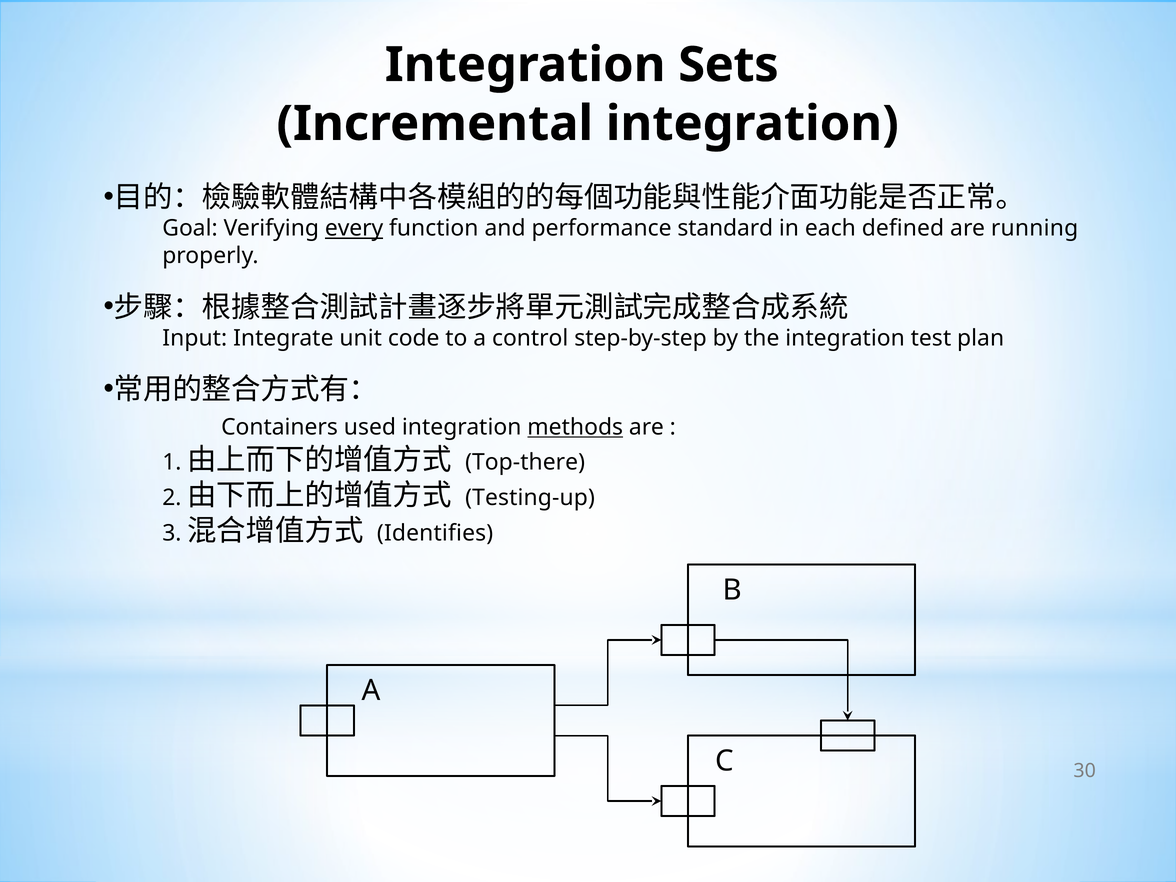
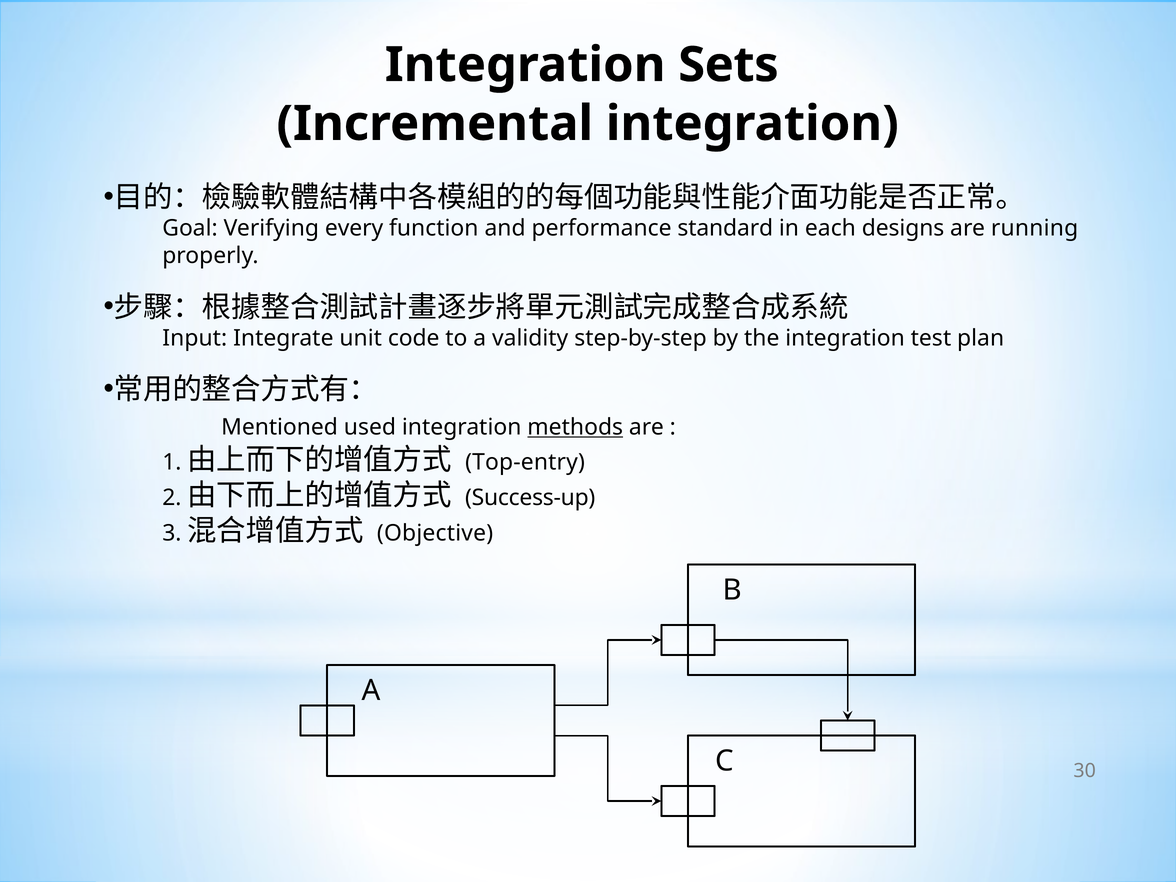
every underline: present -> none
defined: defined -> designs
control: control -> validity
Containers: Containers -> Mentioned
Top-there: Top-there -> Top-entry
Testing-up: Testing-up -> Success-up
Identifies: Identifies -> Objective
